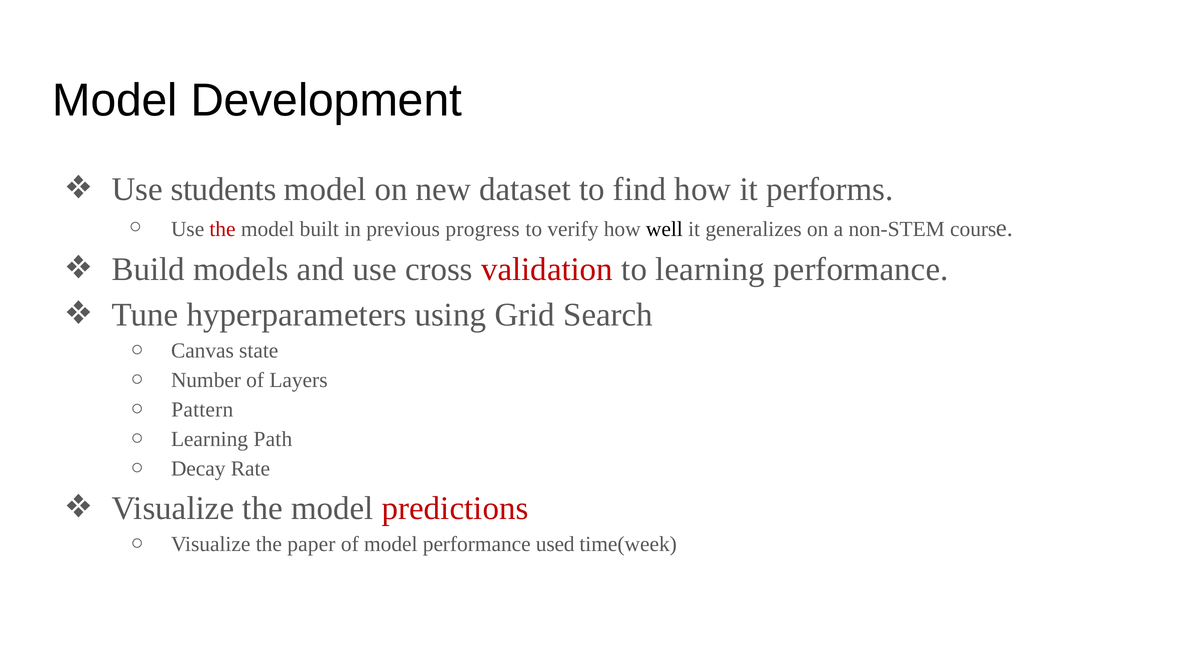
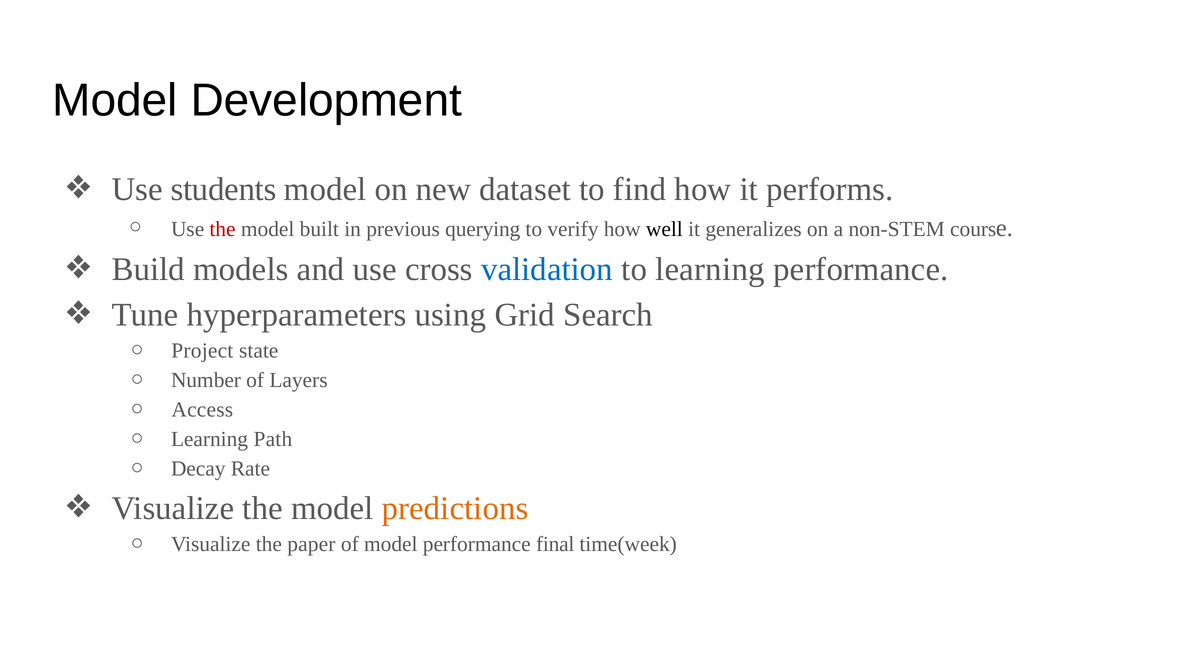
progress: progress -> querying
validation colour: red -> blue
Canvas: Canvas -> Project
Pattern: Pattern -> Access
predictions colour: red -> orange
used: used -> final
